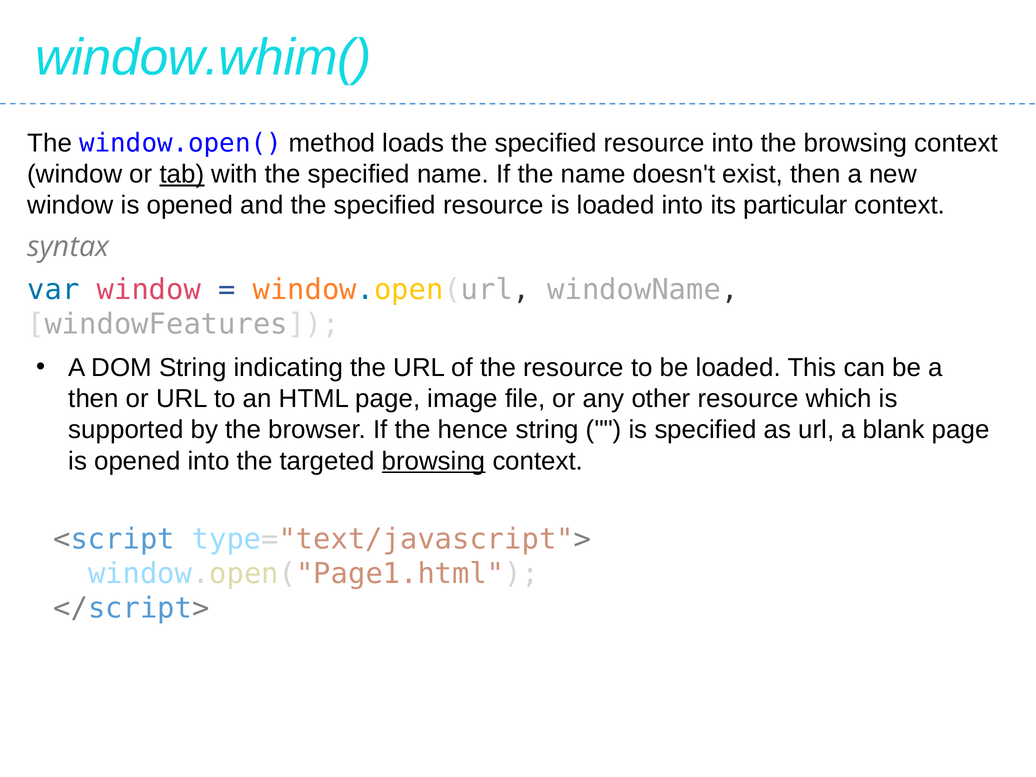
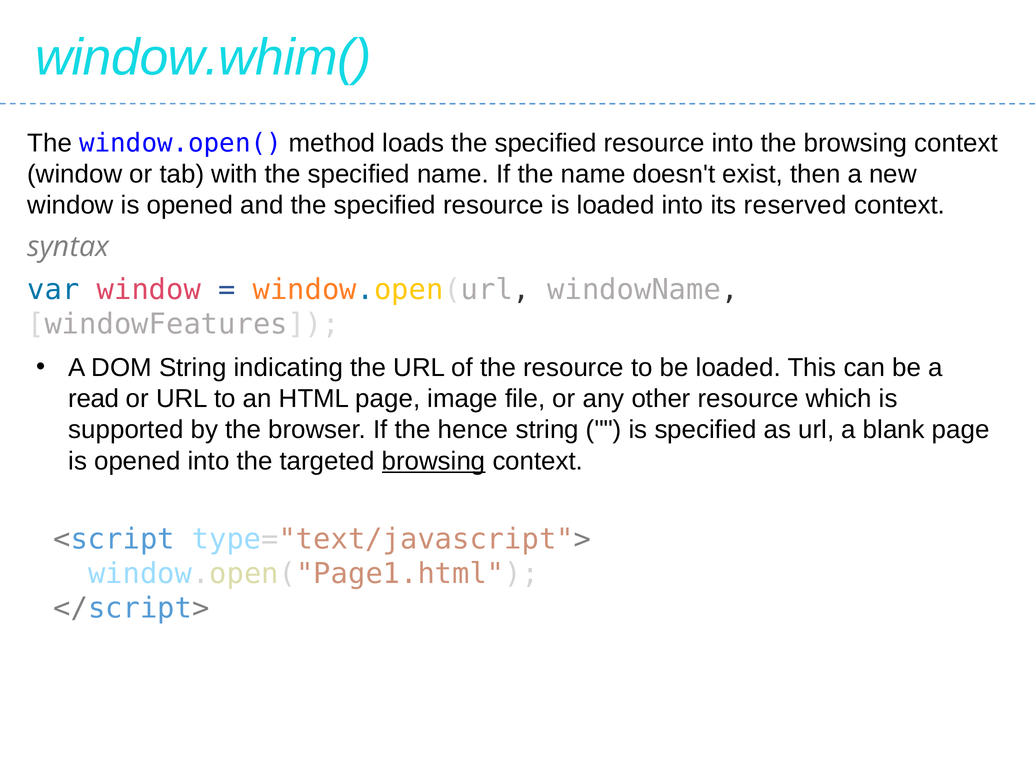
tab underline: present -> none
particular: particular -> reserved
then at (94, 399): then -> read
